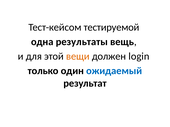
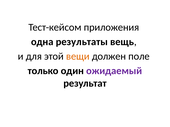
тестируемой: тестируемой -> приложения
login: login -> поле
ожидаемый colour: blue -> purple
